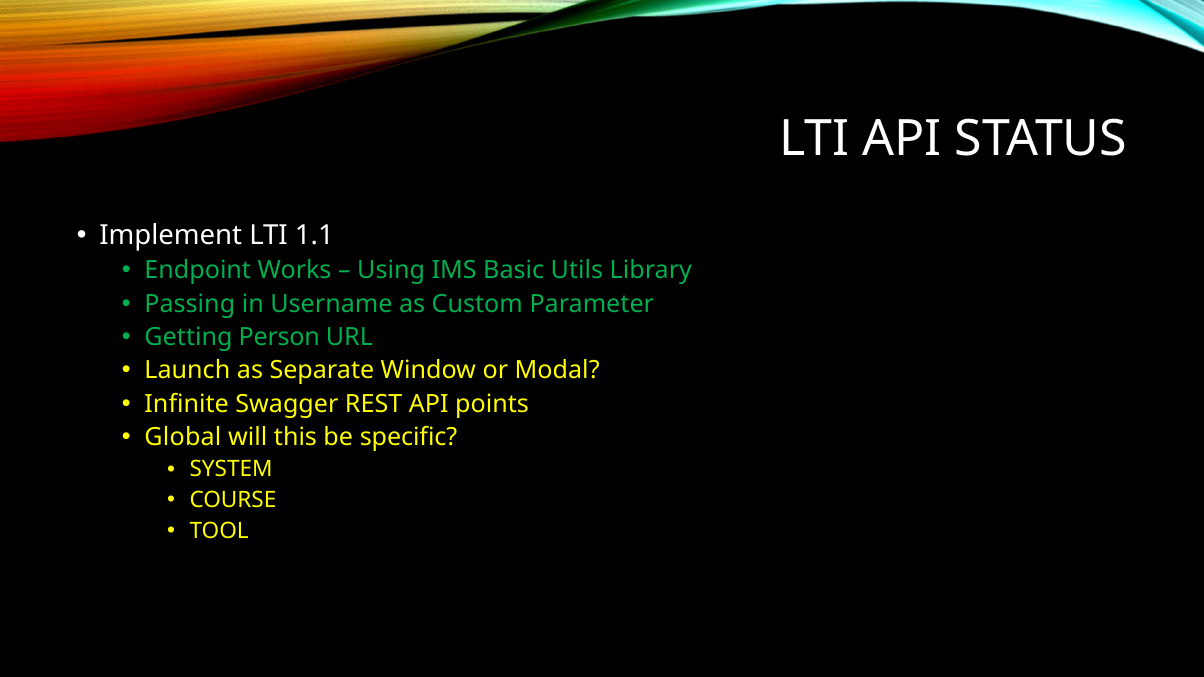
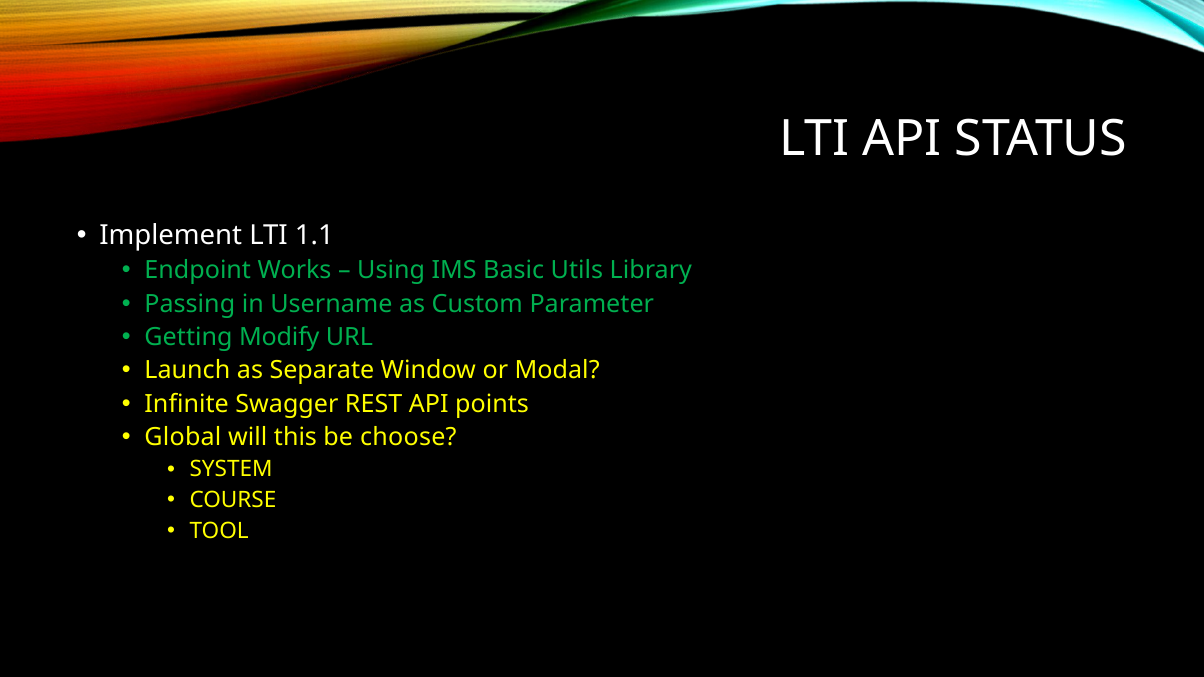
Person: Person -> Modify
specific: specific -> choose
